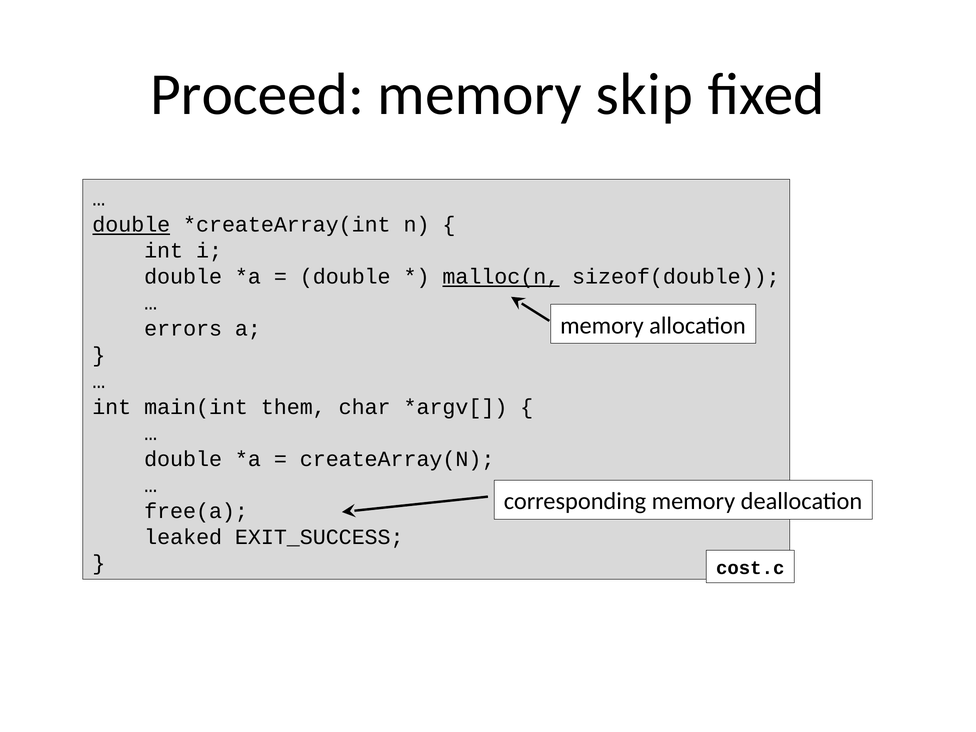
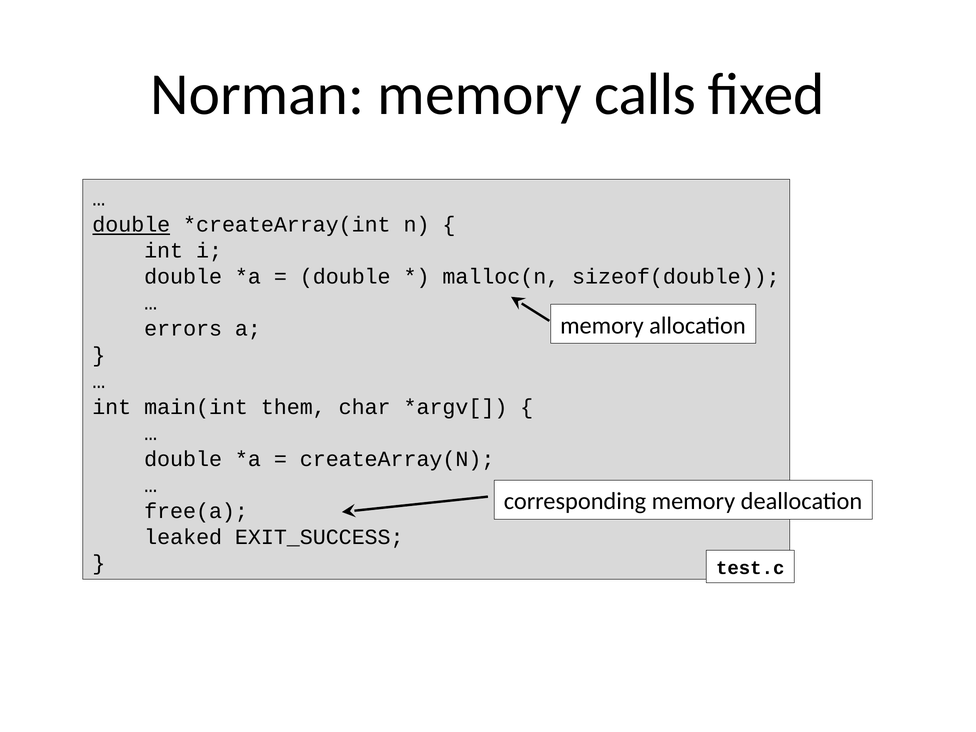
Proceed: Proceed -> Norman
skip: skip -> calls
malloc(n underline: present -> none
cost.c: cost.c -> test.c
